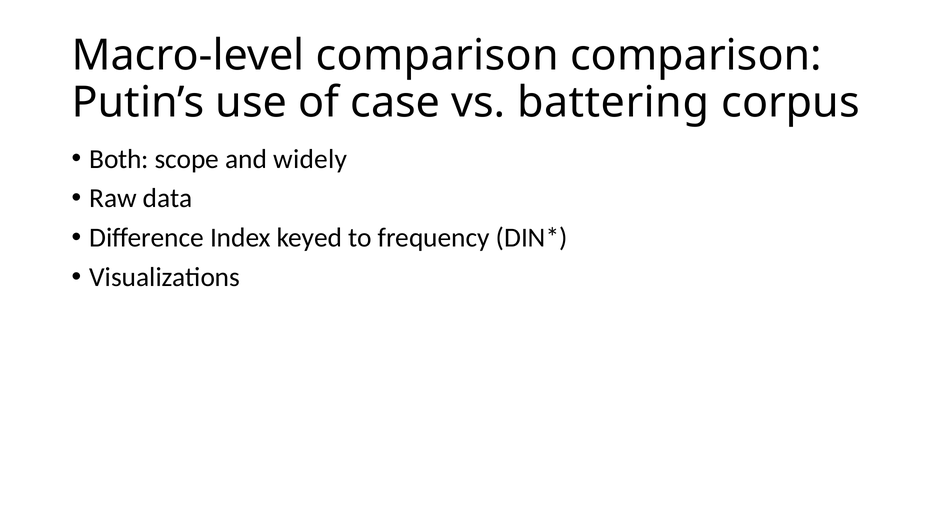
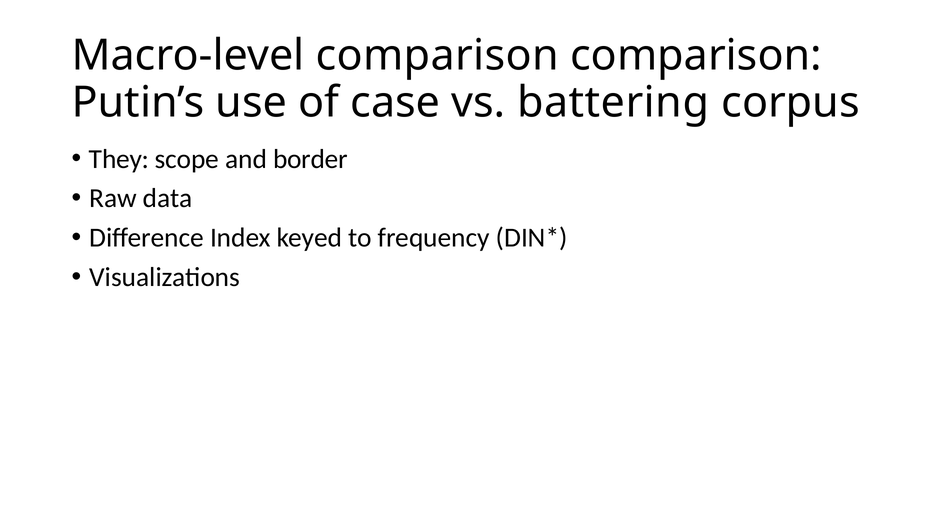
Both: Both -> They
widely: widely -> border
